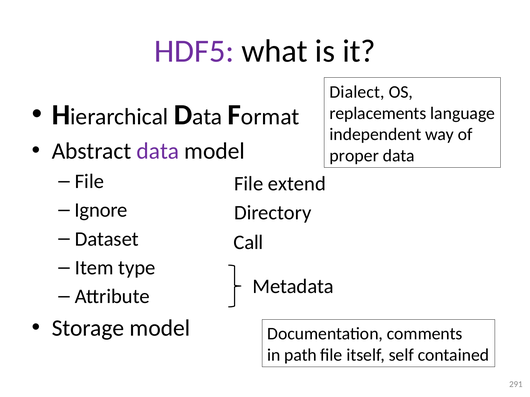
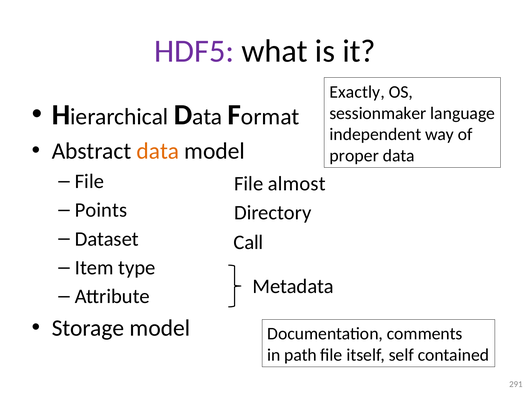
Dialect: Dialect -> Exactly
replacements: replacements -> sessionmaker
data at (158, 151) colour: purple -> orange
extend: extend -> almost
Ignore: Ignore -> Points
